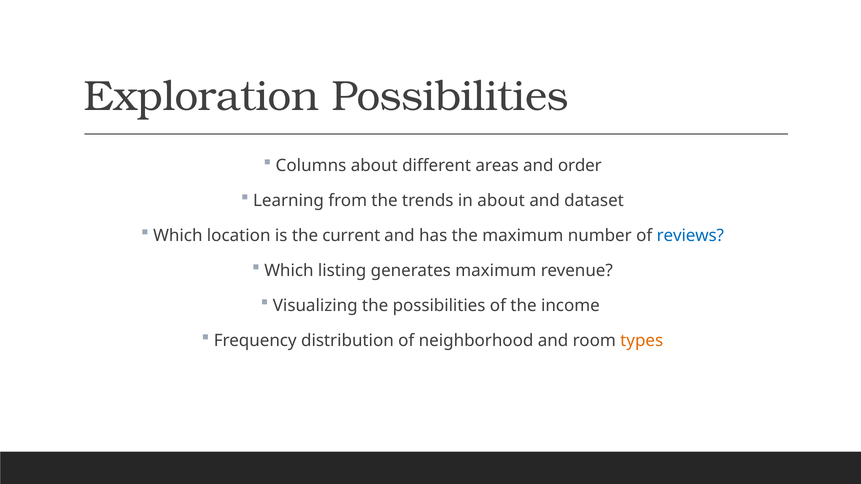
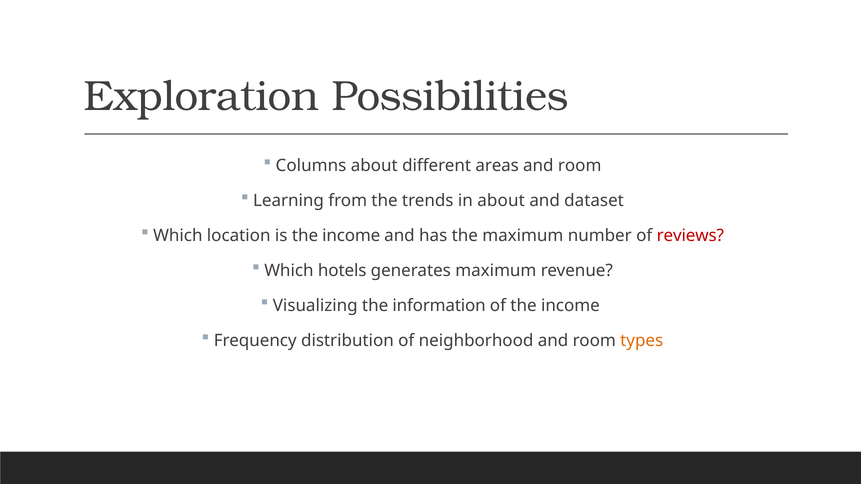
order at (580, 166): order -> room
is the current: current -> income
reviews colour: blue -> red
listing: listing -> hotels
the possibilities: possibilities -> information
